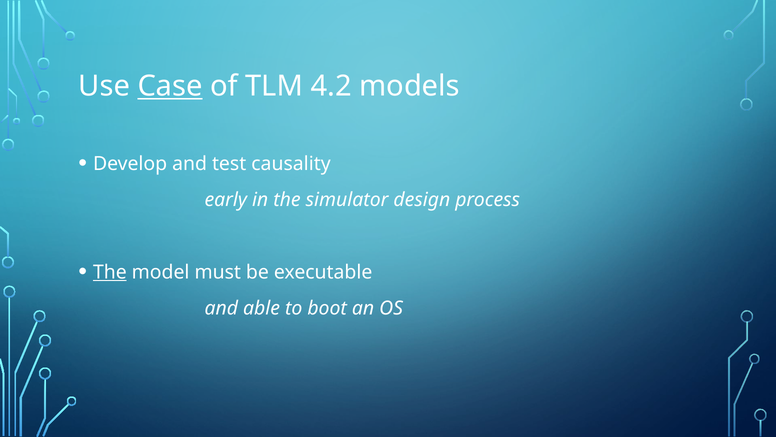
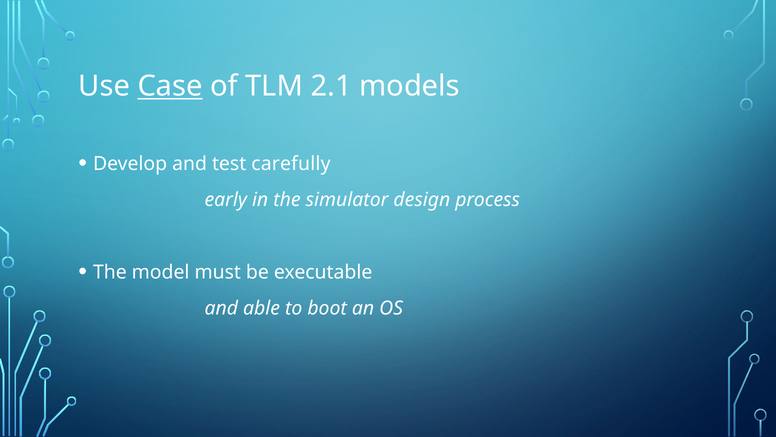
4.2: 4.2 -> 2.1
causality: causality -> carefully
The at (110, 272) underline: present -> none
